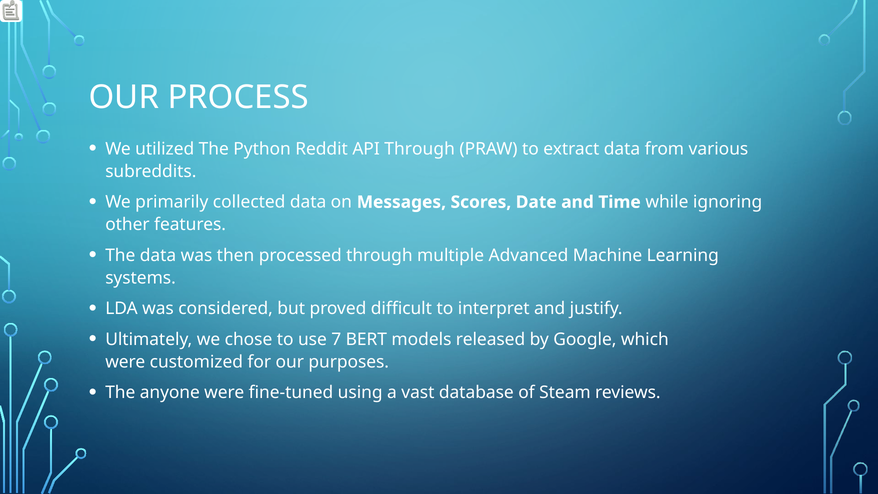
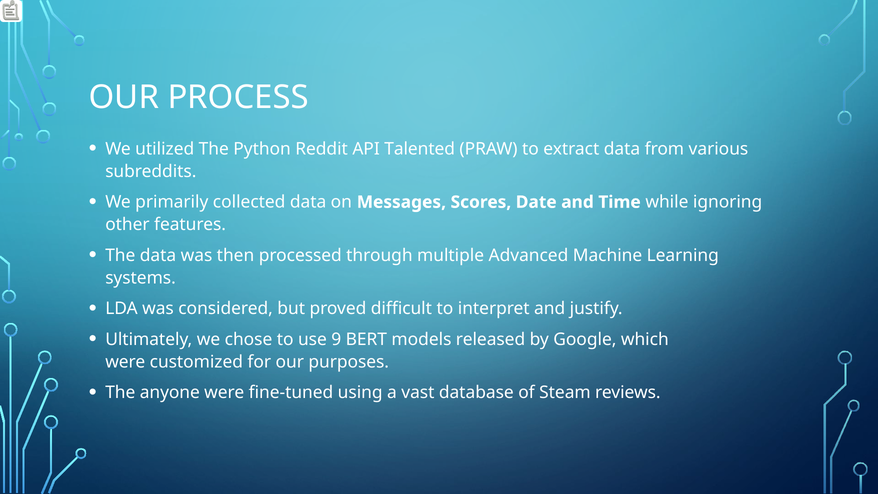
API Through: Through -> Talented
7: 7 -> 9
